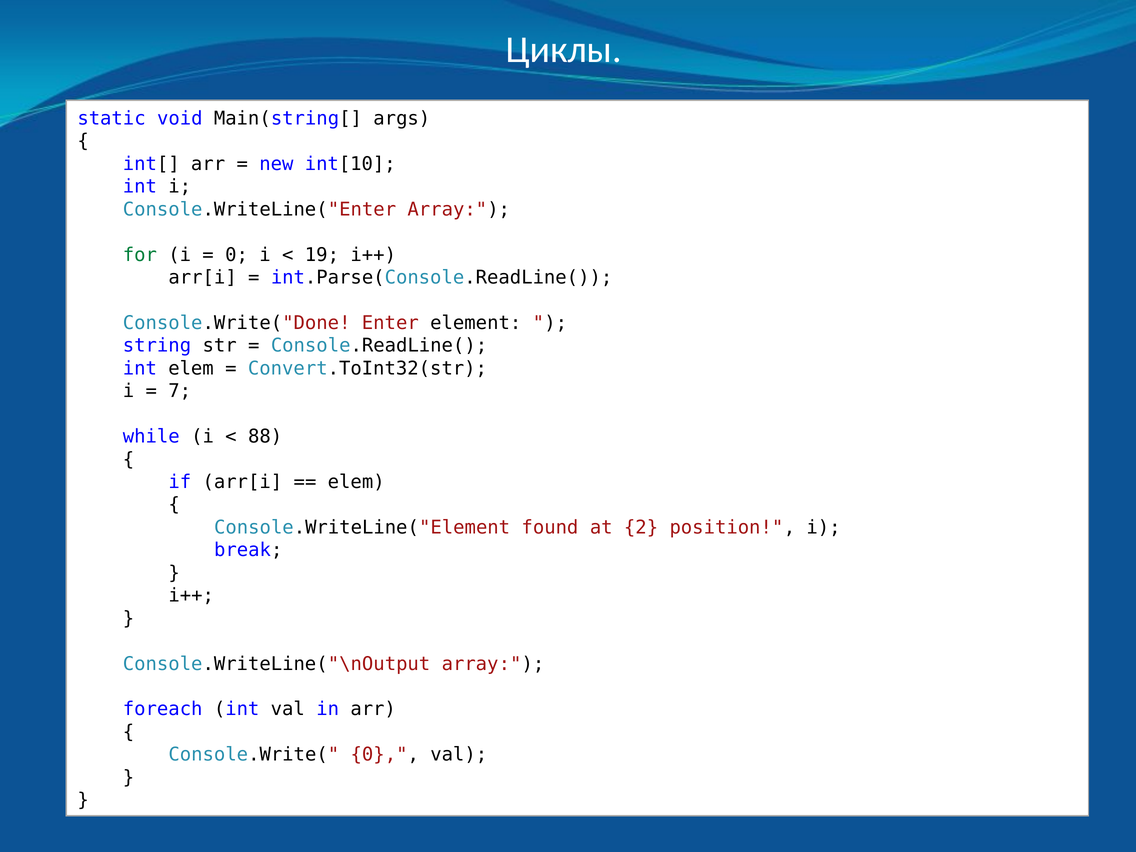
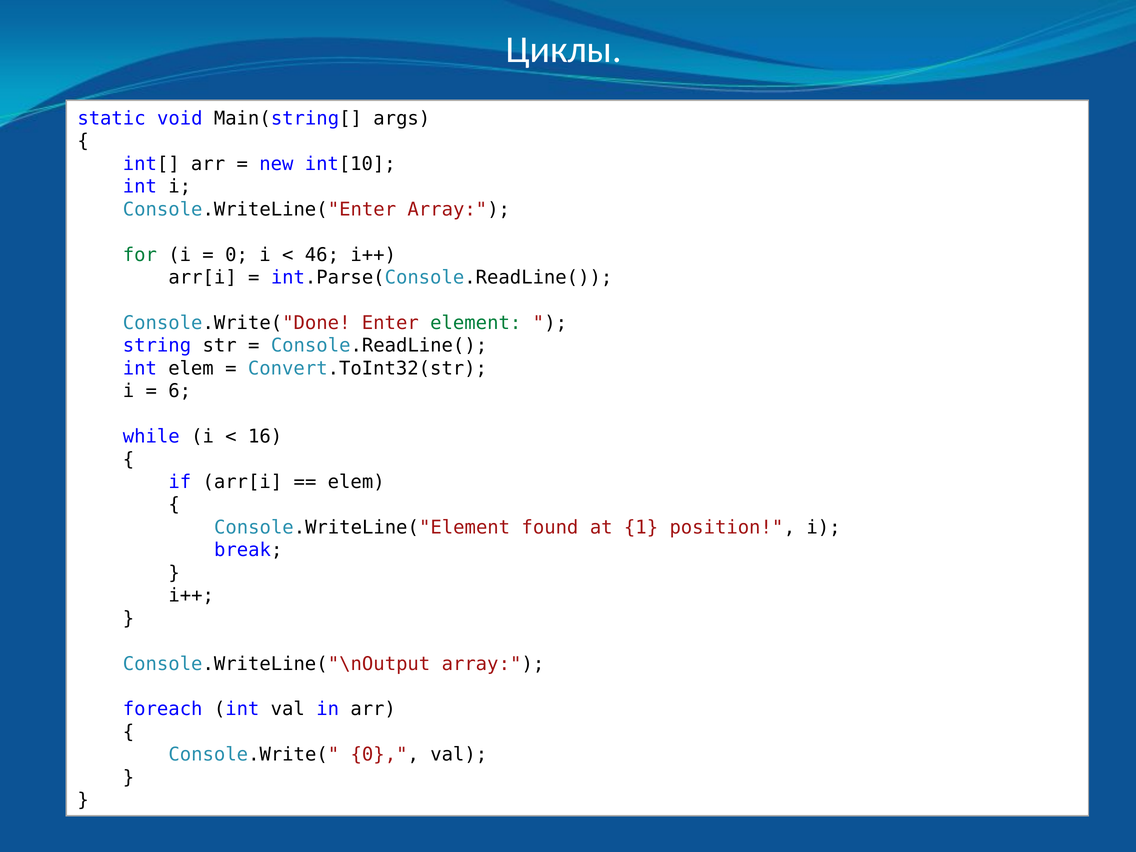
19: 19 -> 46
element colour: black -> green
7: 7 -> 6
88: 88 -> 16
2: 2 -> 1
